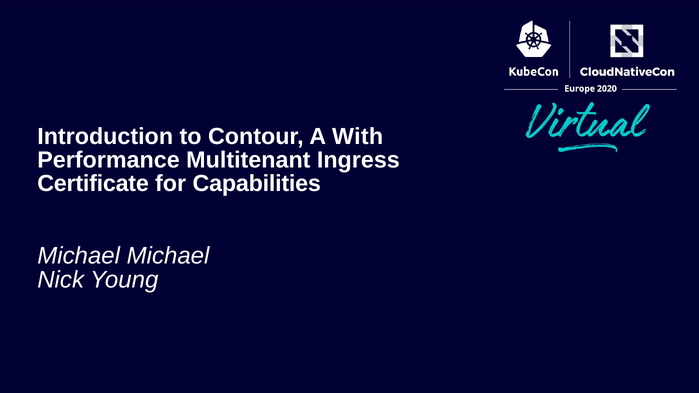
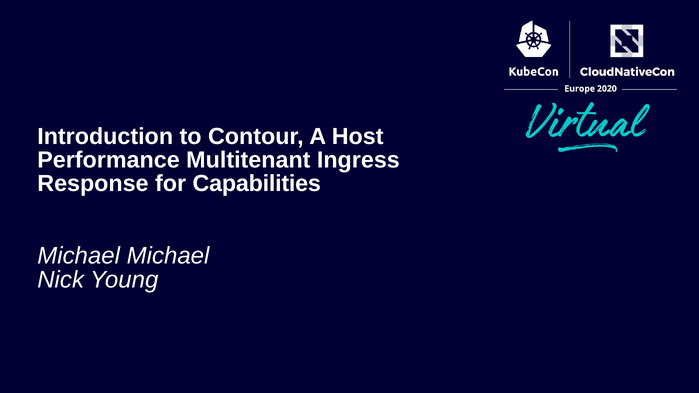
With: With -> Host
Certificate: Certificate -> Response
